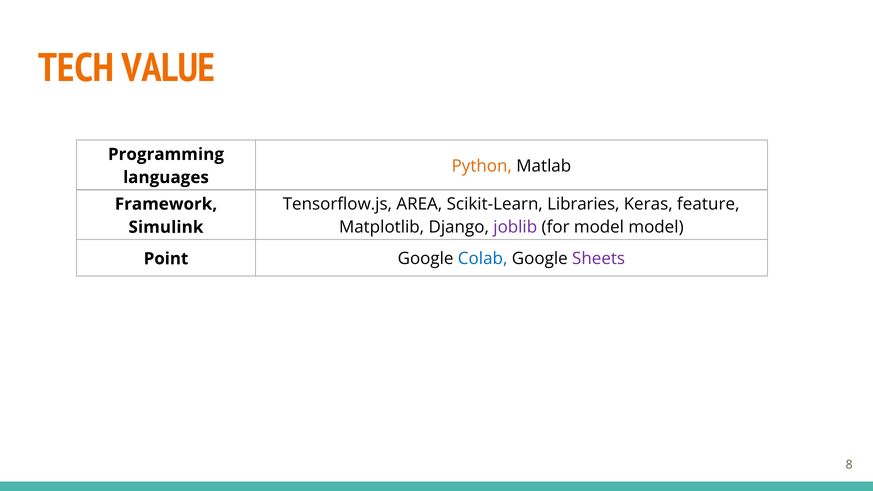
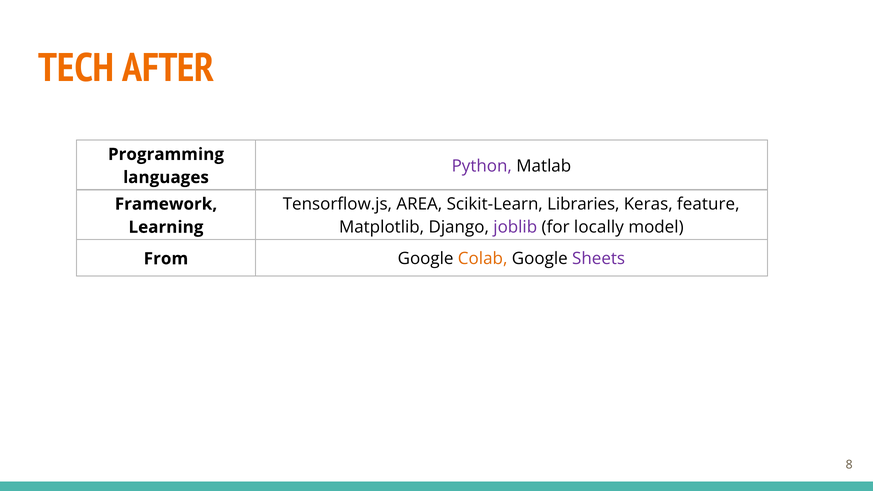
VALUE: VALUE -> AFTER
Python colour: orange -> purple
Simulink: Simulink -> Learning
for model: model -> locally
Point: Point -> From
Colab colour: blue -> orange
